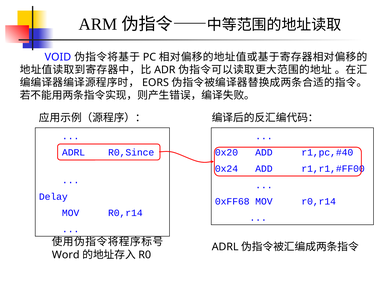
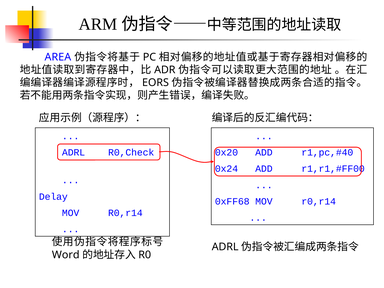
VOID: VOID -> AREA
R0,Since: R0,Since -> R0,Check
